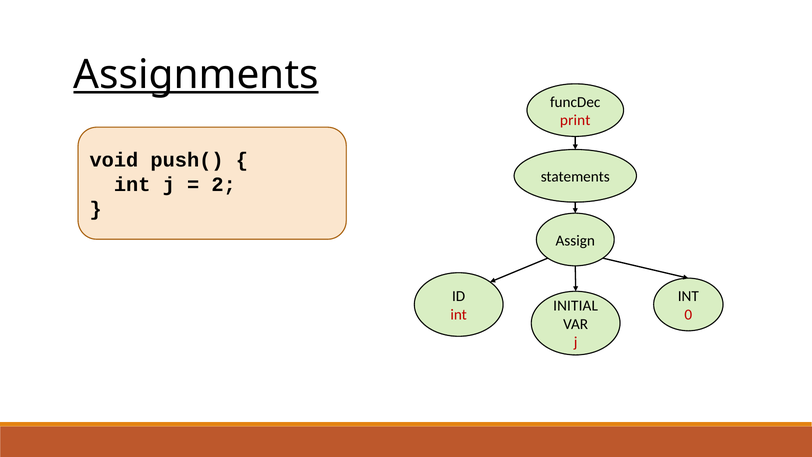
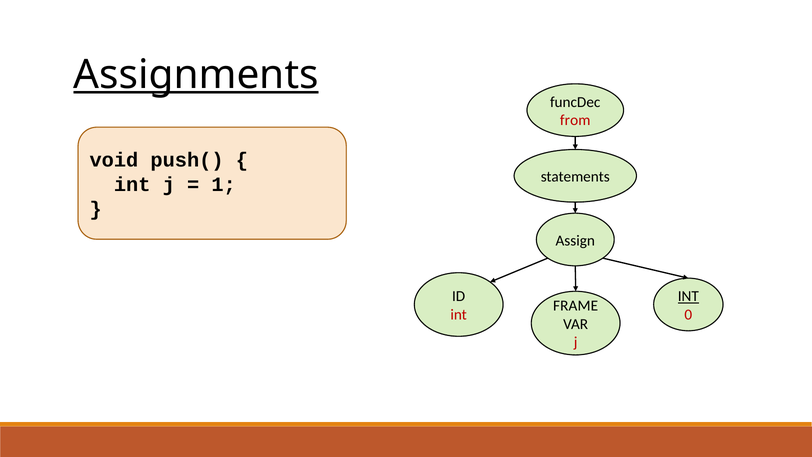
print: print -> from
2: 2 -> 1
INT at (688, 296) underline: none -> present
INITIAL: INITIAL -> FRAME
